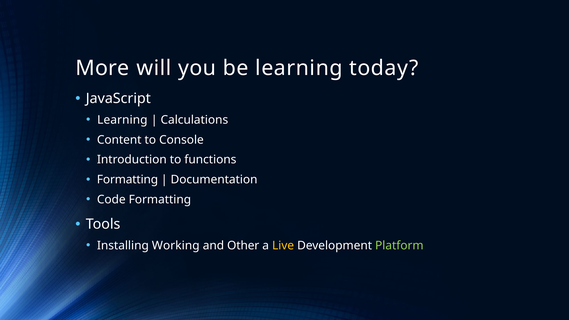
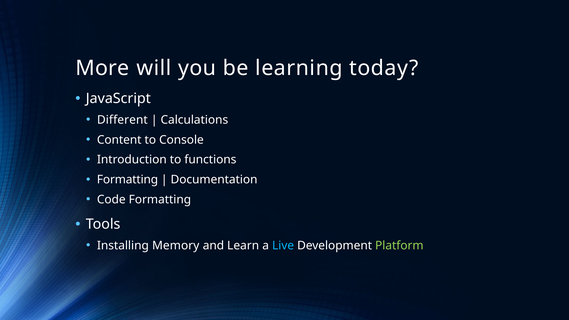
Learning at (122, 120): Learning -> Different
Working: Working -> Memory
Other: Other -> Learn
Live colour: yellow -> light blue
